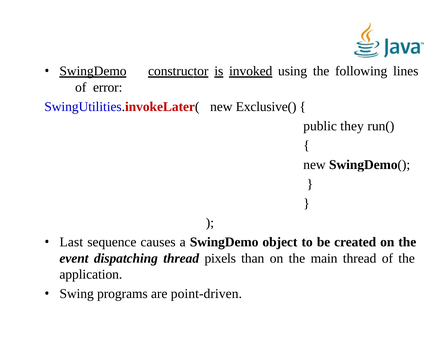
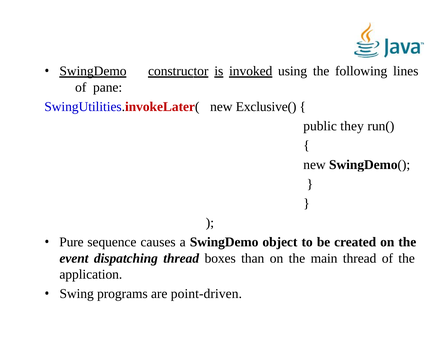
error: error -> pane
Last: Last -> Pure
pixels: pixels -> boxes
